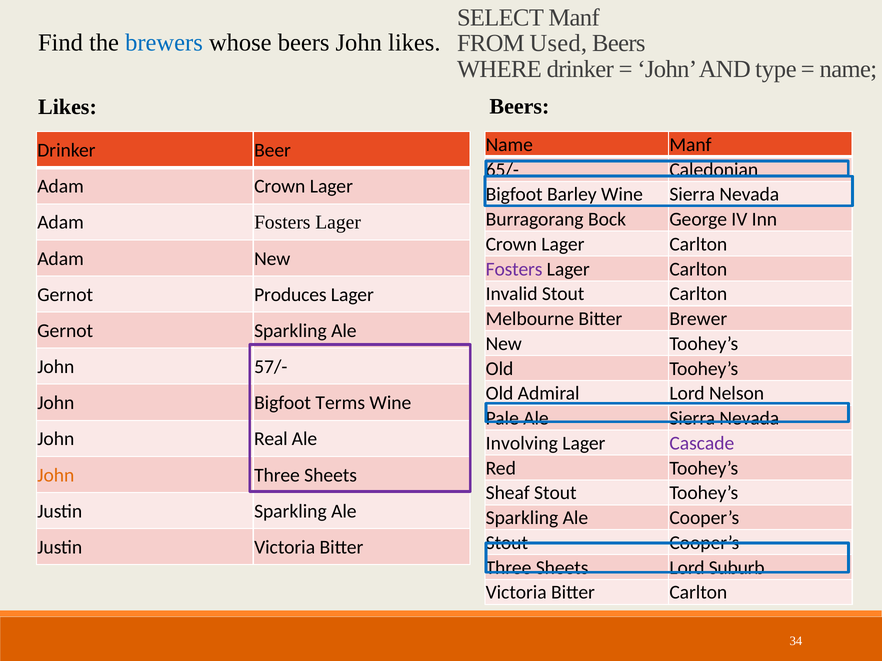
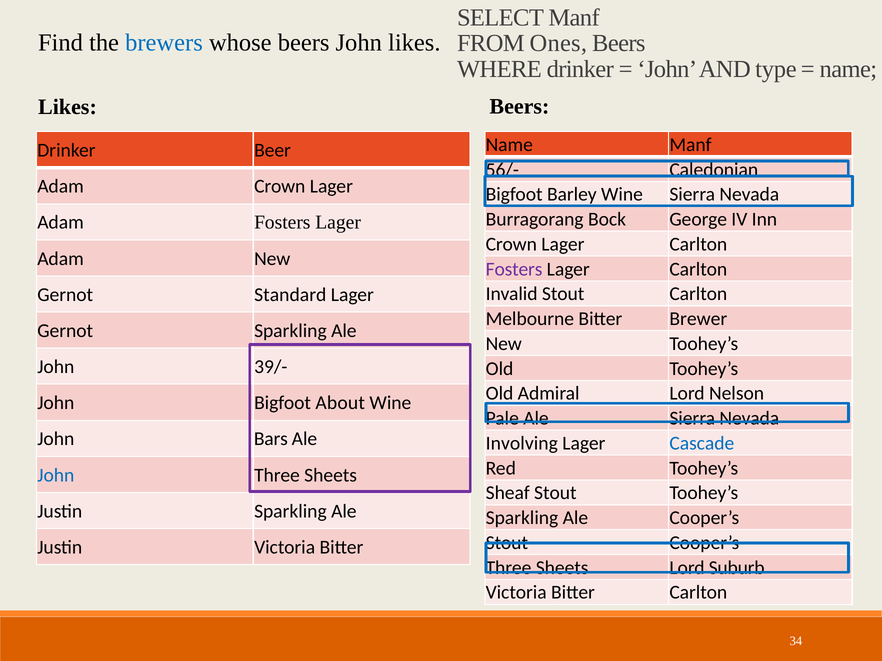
Used: Used -> Ones
65/-: 65/- -> 56/-
Produces: Produces -> Standard
57/-: 57/- -> 39/-
Terms: Terms -> About
Real: Real -> Bars
Cascade colour: purple -> blue
John at (56, 475) colour: orange -> blue
